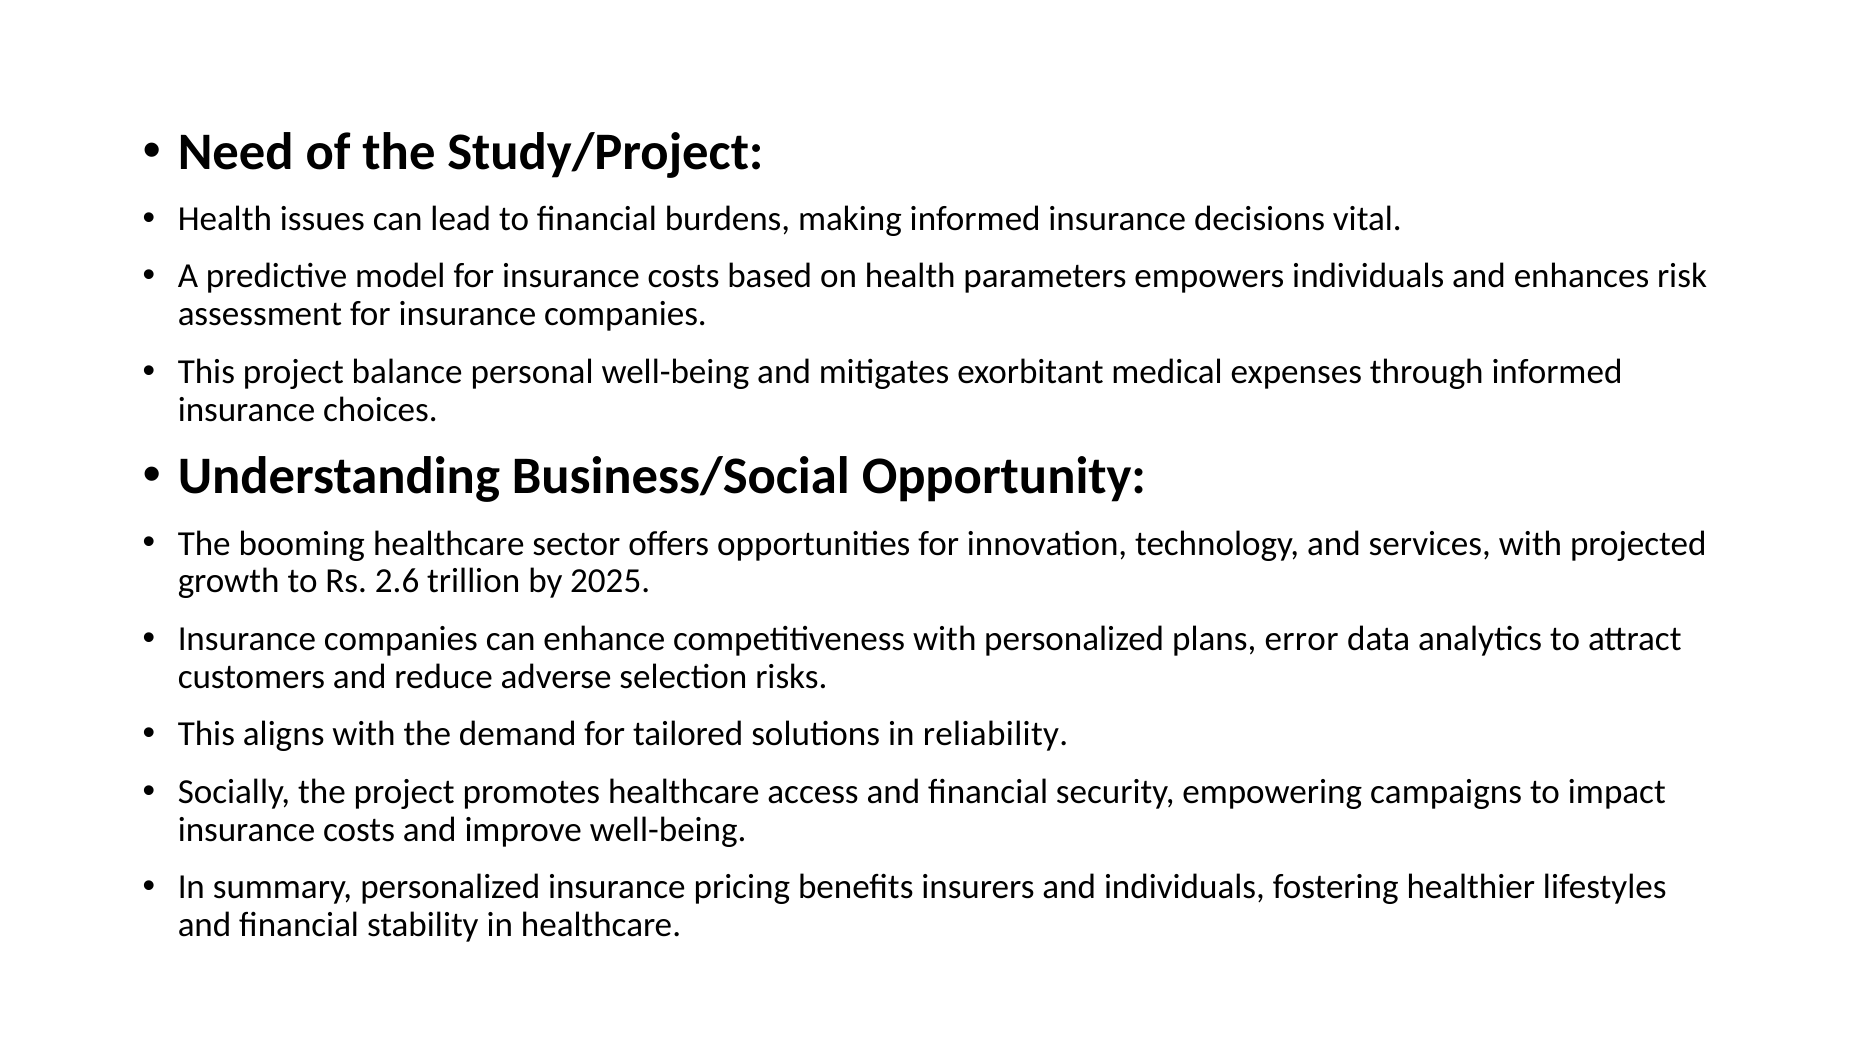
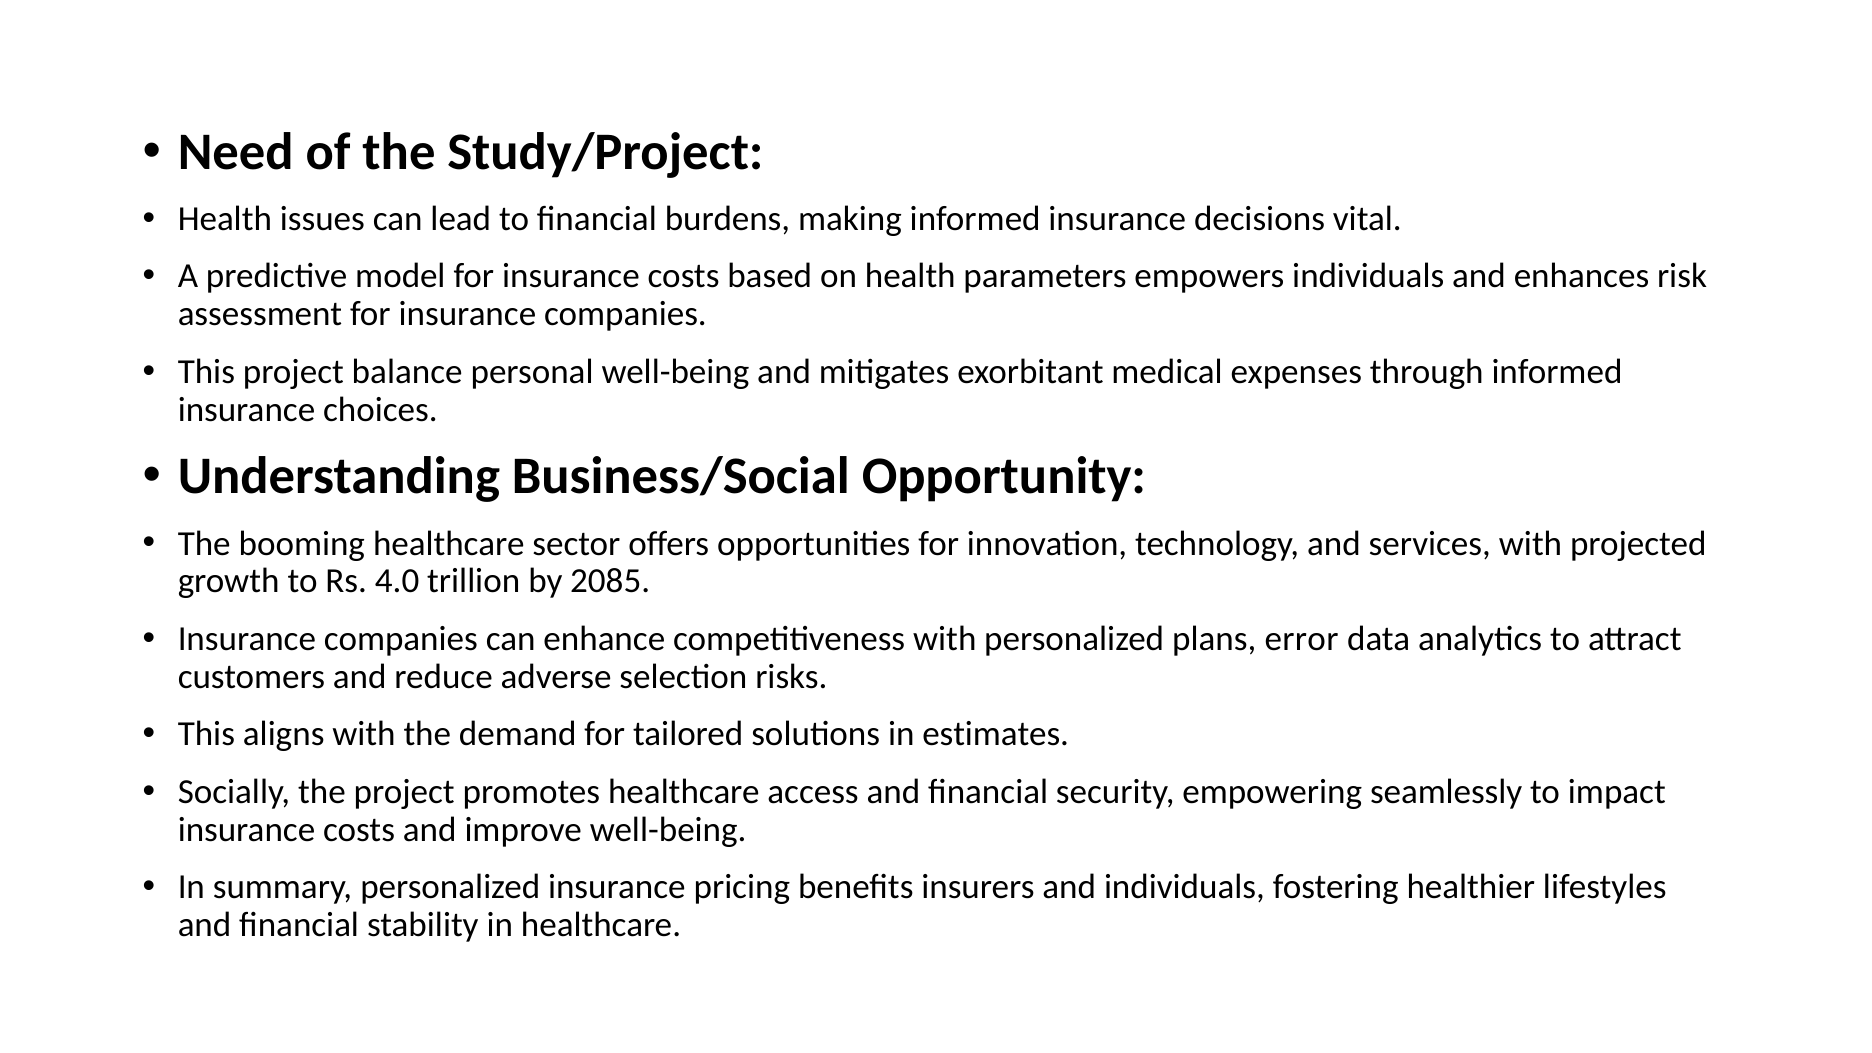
2.6: 2.6 -> 4.0
2025: 2025 -> 2085
reliability: reliability -> estimates
campaigns: campaigns -> seamlessly
